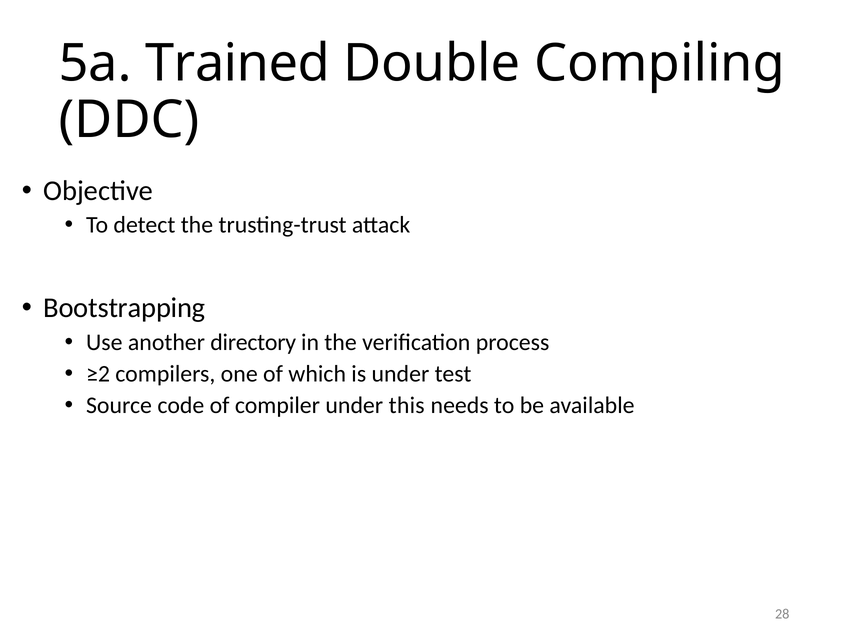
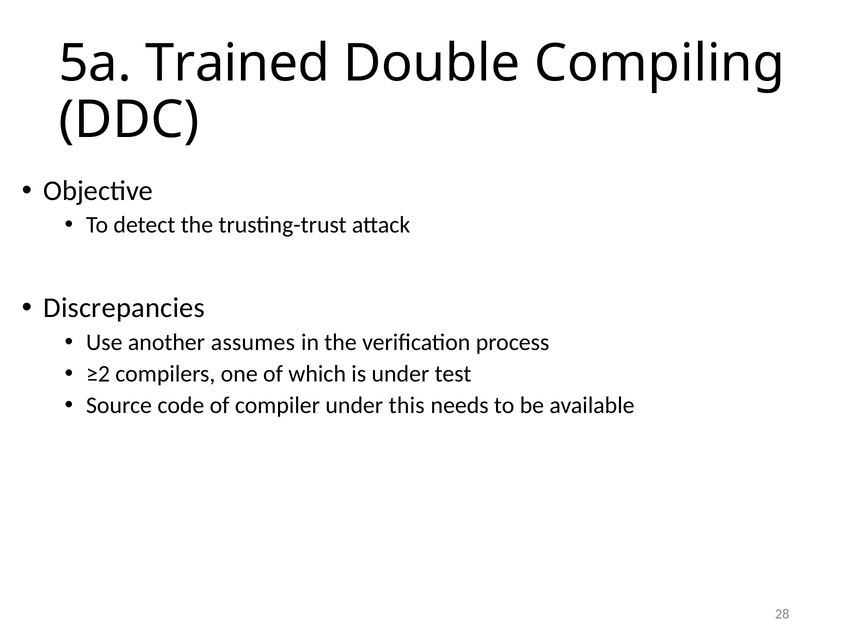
Bootstrapping: Bootstrapping -> Discrepancies
directory: directory -> assumes
